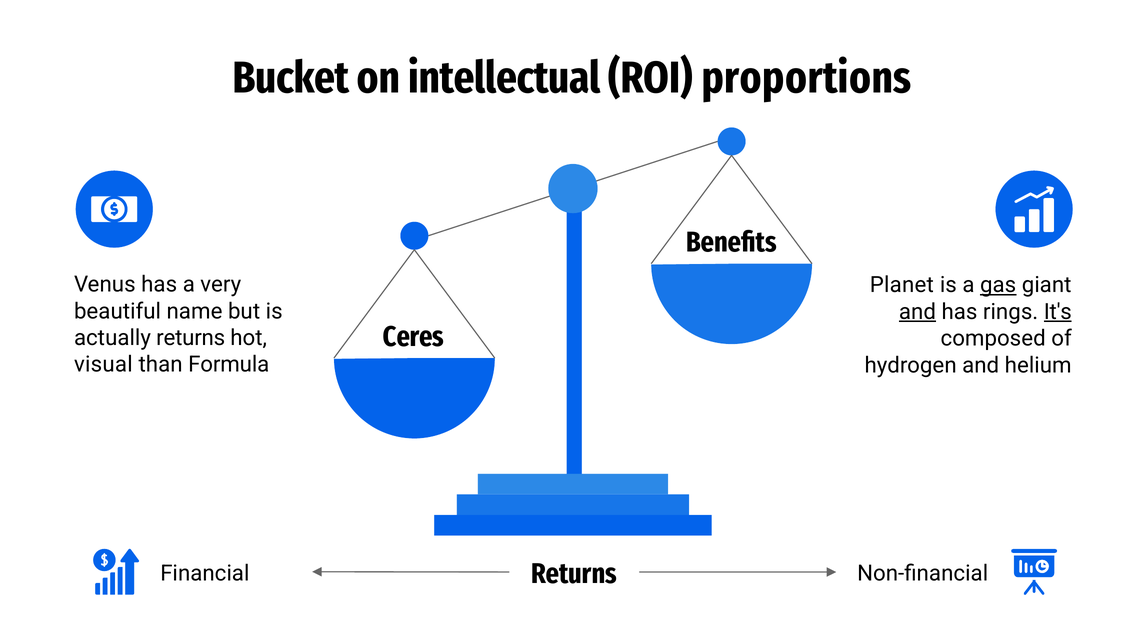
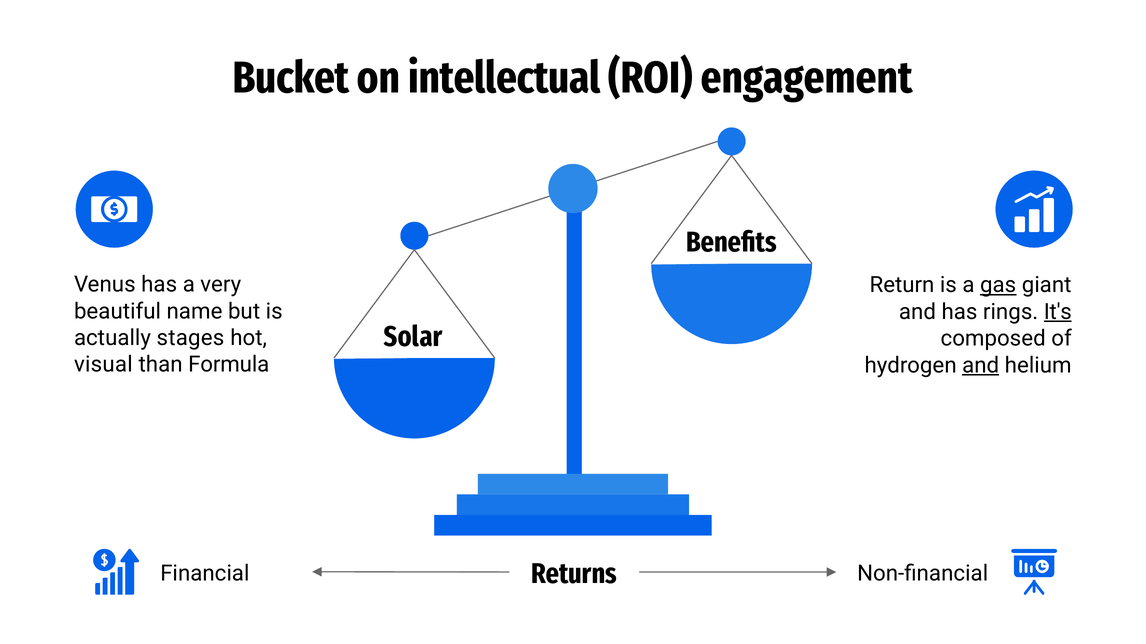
proportions: proportions -> engagement
Planet: Planet -> Return
and at (917, 312) underline: present -> none
Ceres: Ceres -> Solar
actually returns: returns -> stages
and at (981, 366) underline: none -> present
